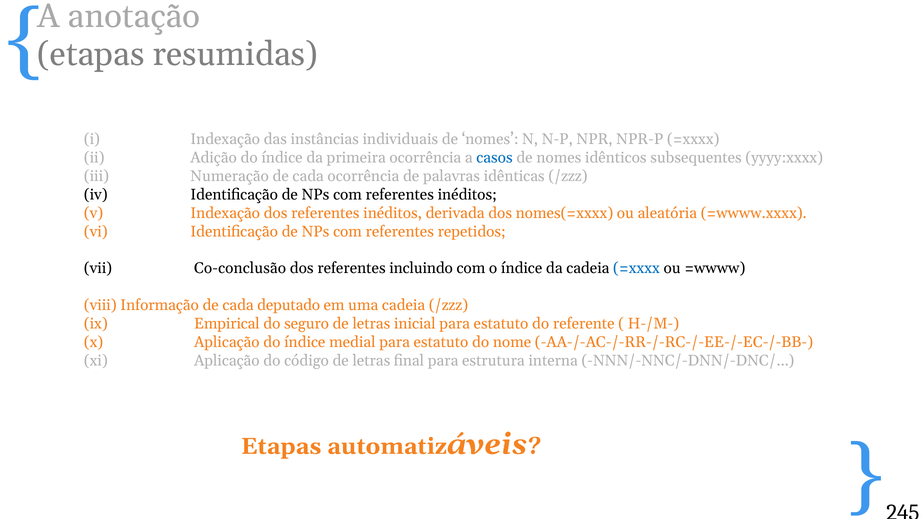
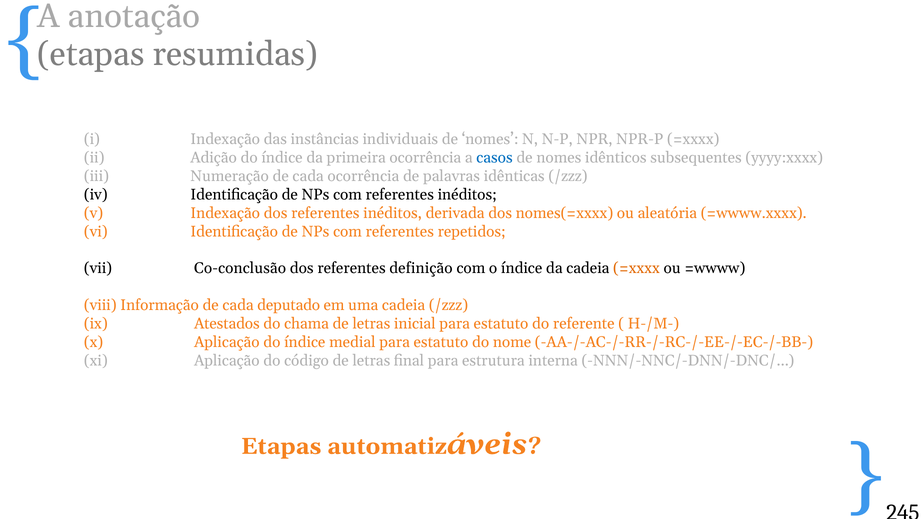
incluindo: incluindo -> definição
=xxxx at (636, 268) colour: blue -> orange
Empirical: Empirical -> Atestados
seguro: seguro -> chama
